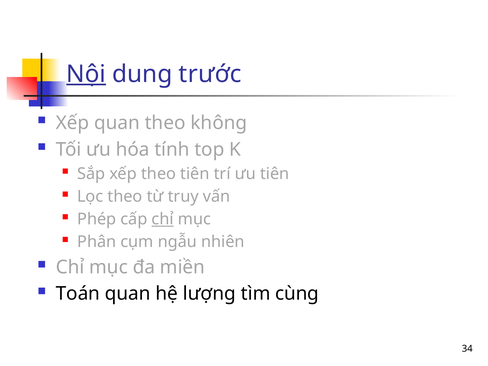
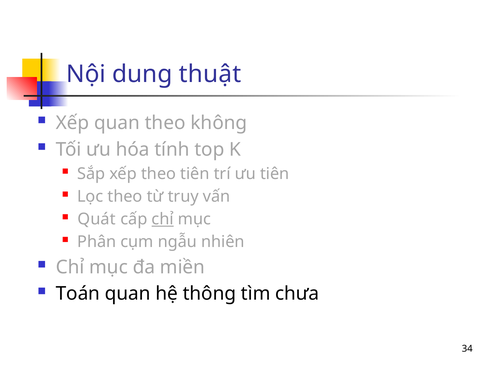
Nội underline: present -> none
trước: trước -> thuật
Phép: Phép -> Quát
lượng: lượng -> thông
cùng: cùng -> chưa
